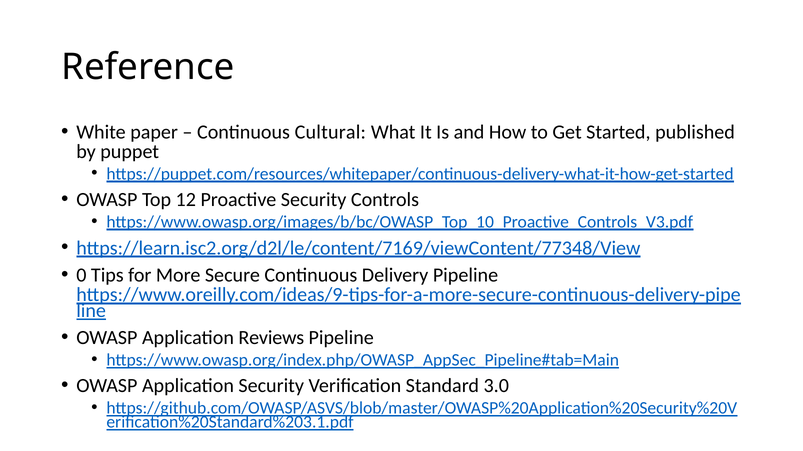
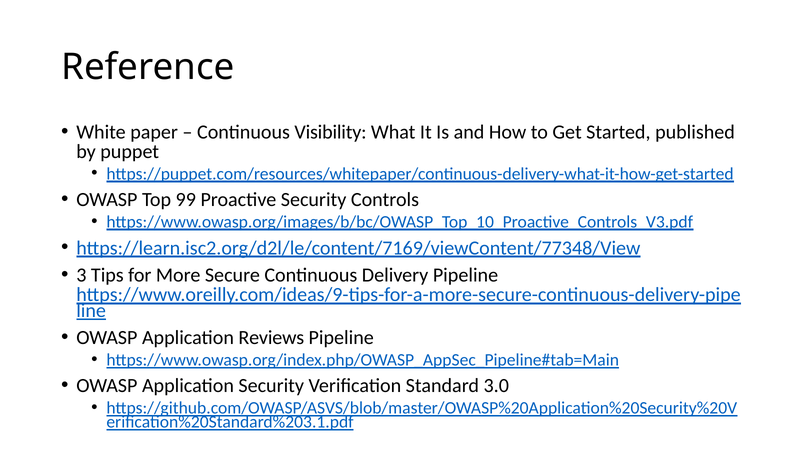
Cultural: Cultural -> Visibility
12: 12 -> 99
0: 0 -> 3
